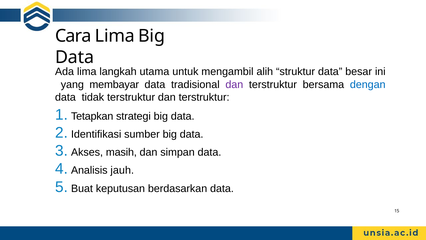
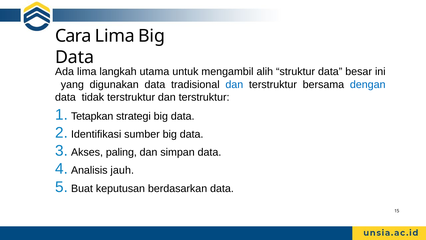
membayar: membayar -> digunakan
dan at (234, 84) colour: purple -> blue
masih: masih -> paling
